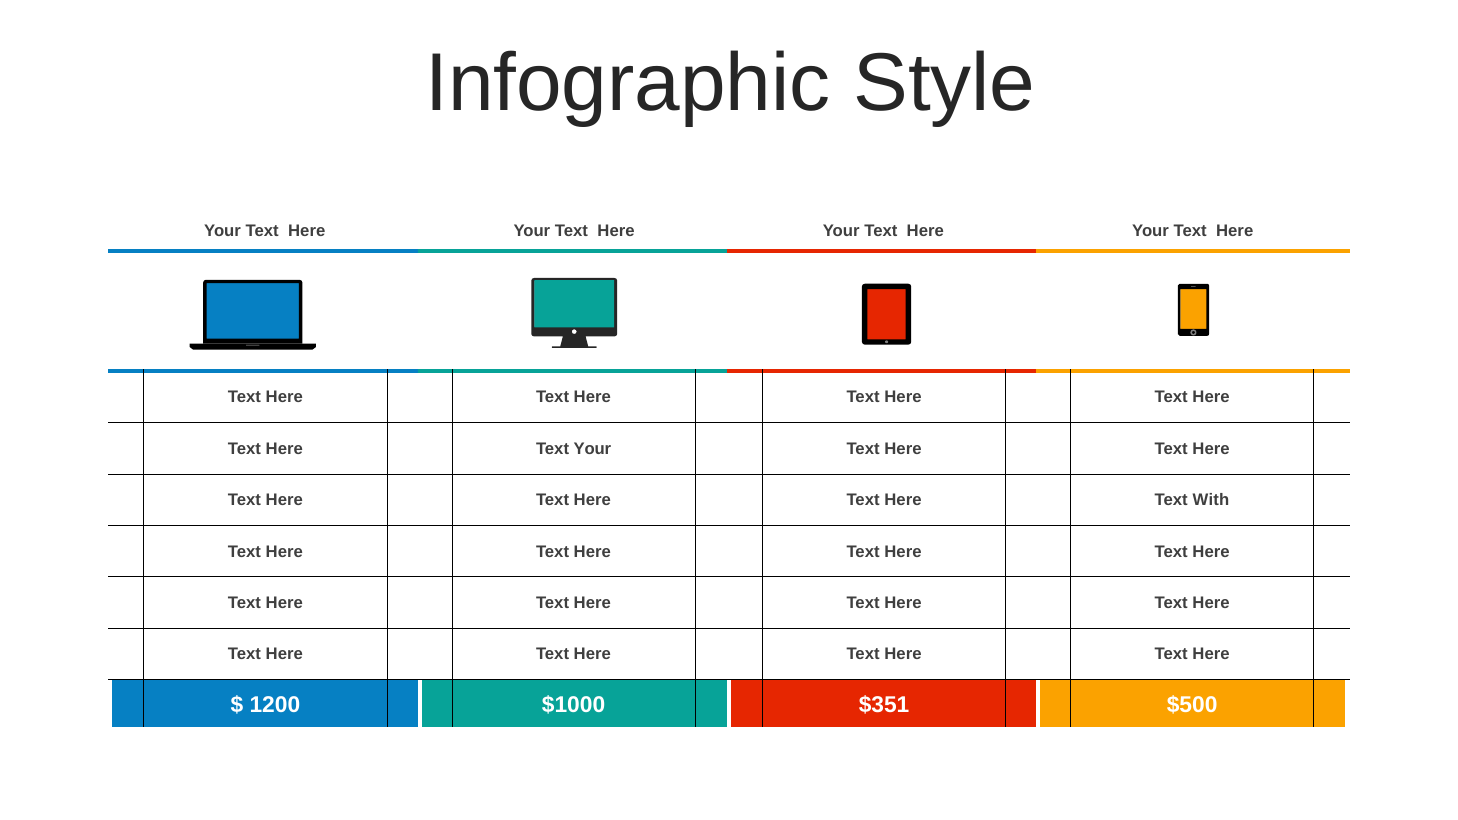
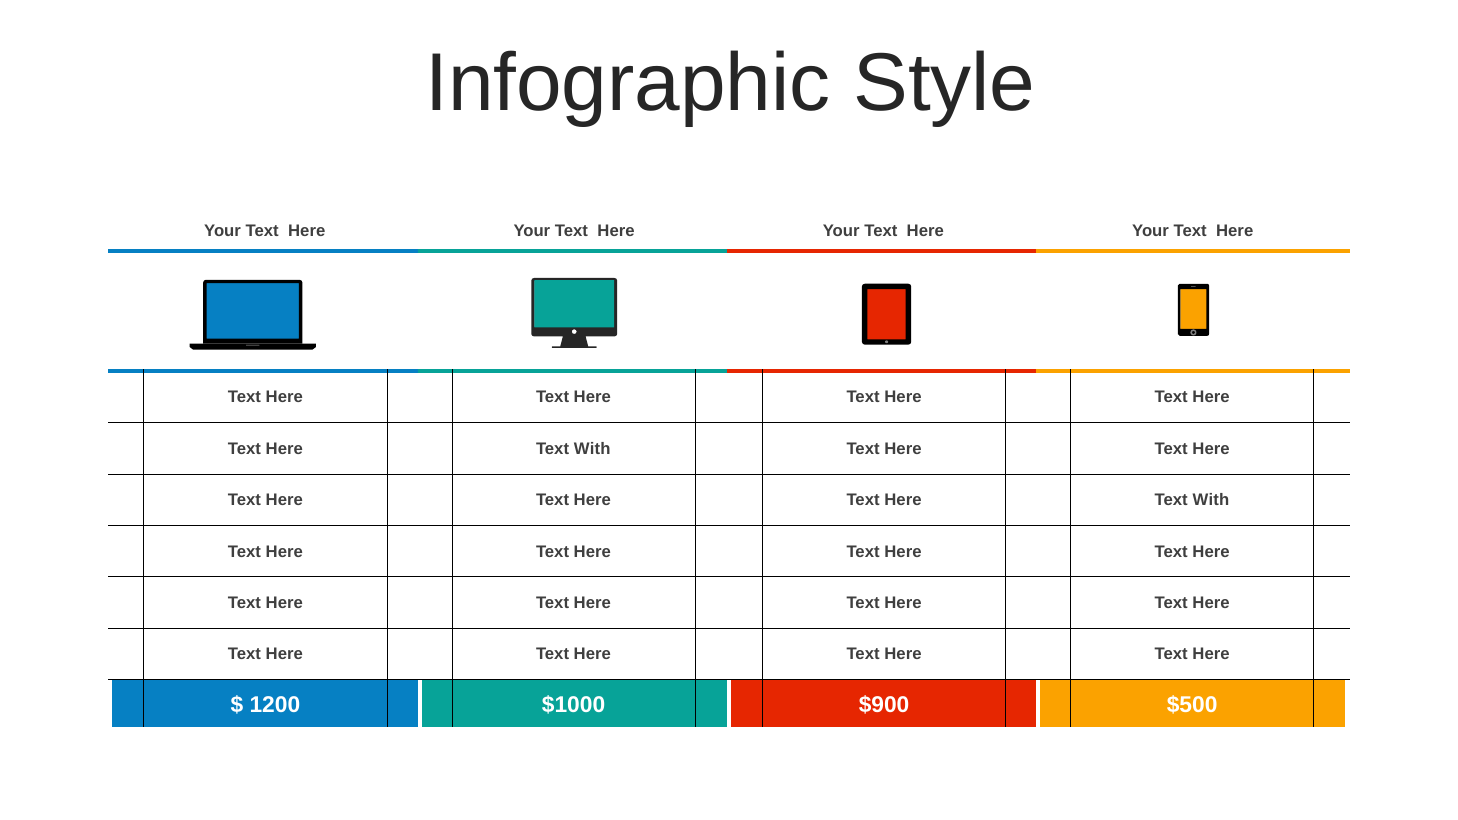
Your at (592, 449): Your -> With
$351: $351 -> $900
